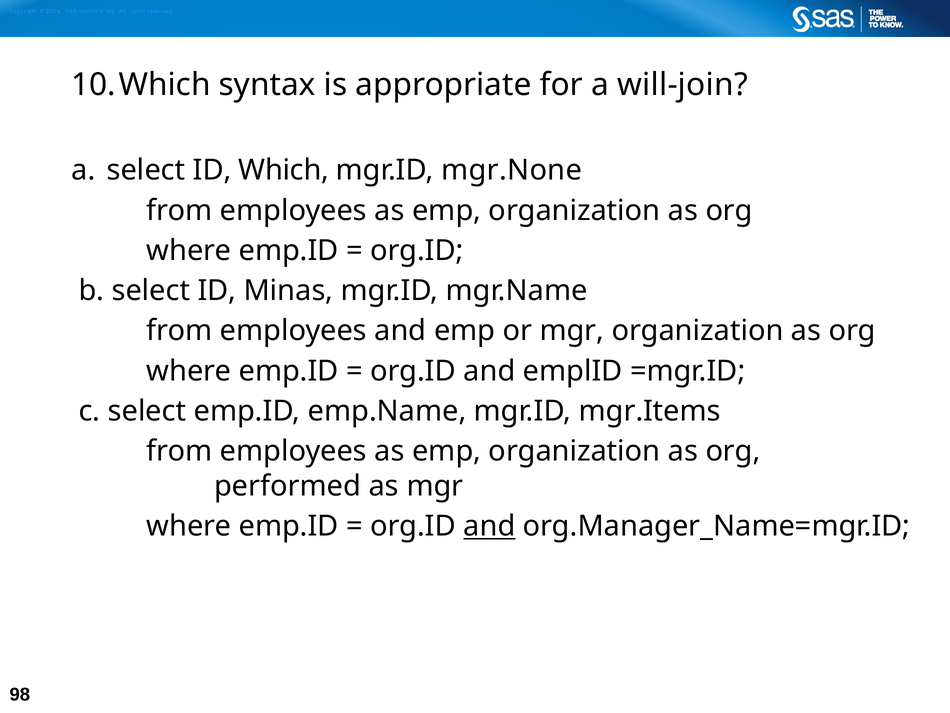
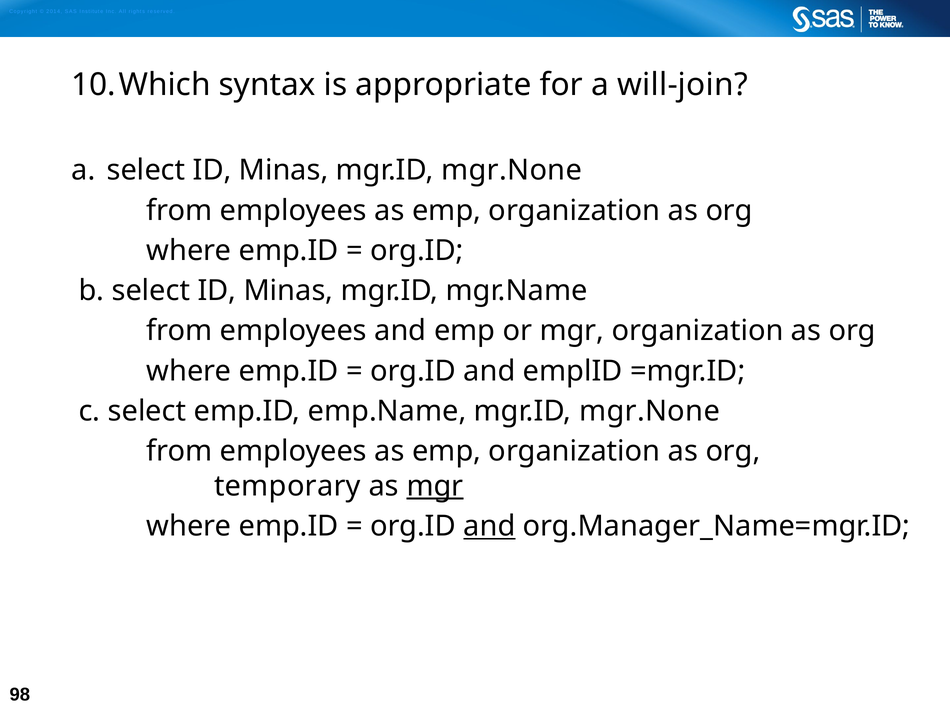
a select ID Which: Which -> Minas
emp.Name mgr.ID mgr.Items: mgr.Items -> mgr.None
performed: performed -> temporary
mgr at (435, 486) underline: none -> present
